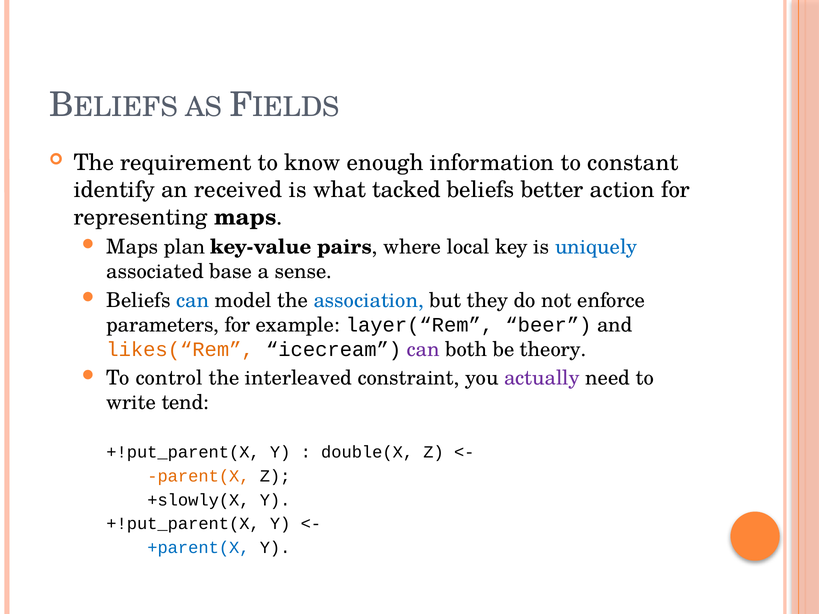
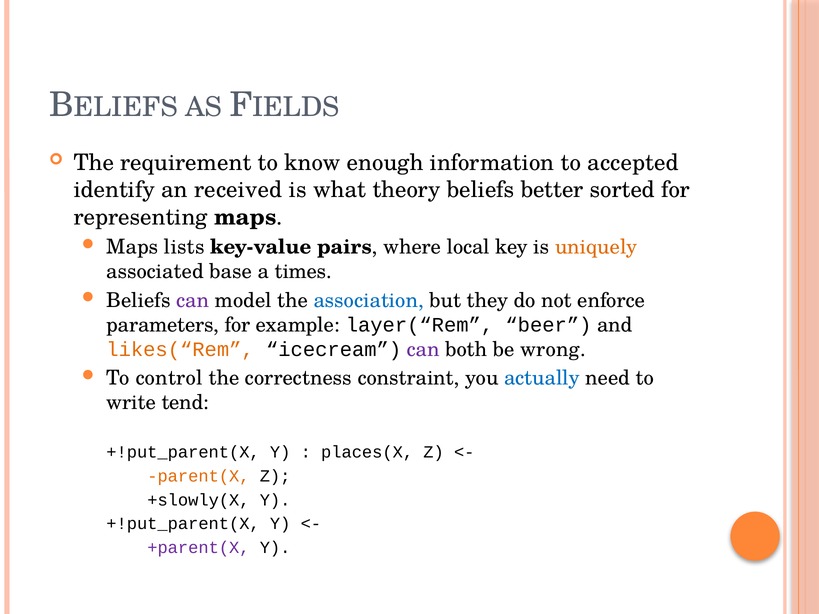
constant: constant -> accepted
tacked: tacked -> theory
action: action -> sorted
plan: plan -> lists
uniquely colour: blue -> orange
sense: sense -> times
can at (193, 300) colour: blue -> purple
theory: theory -> wrong
interleaved: interleaved -> correctness
actually colour: purple -> blue
double(X: double(X -> places(X
+parent(X colour: blue -> purple
